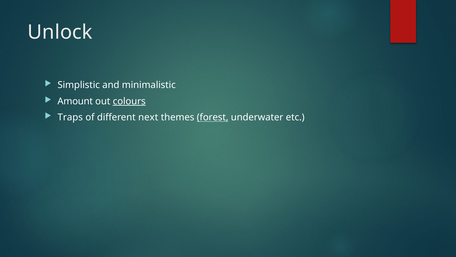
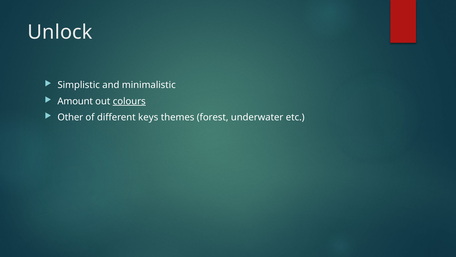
Traps: Traps -> Other
next: next -> keys
forest underline: present -> none
